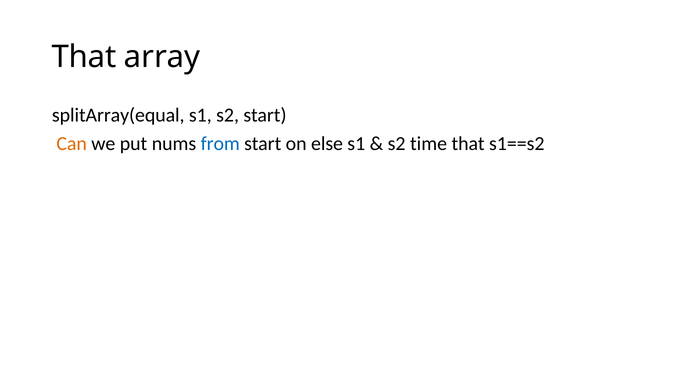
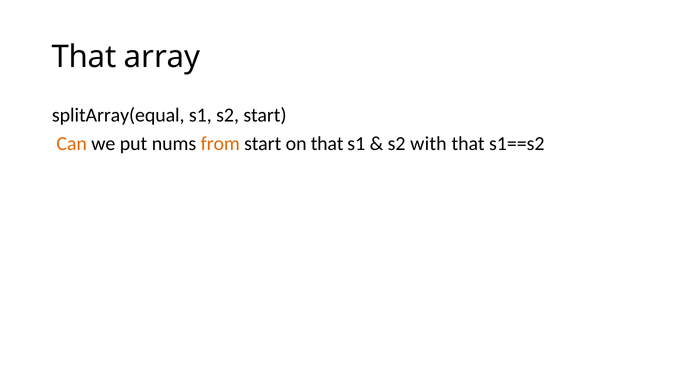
from colour: blue -> orange
on else: else -> that
time: time -> with
